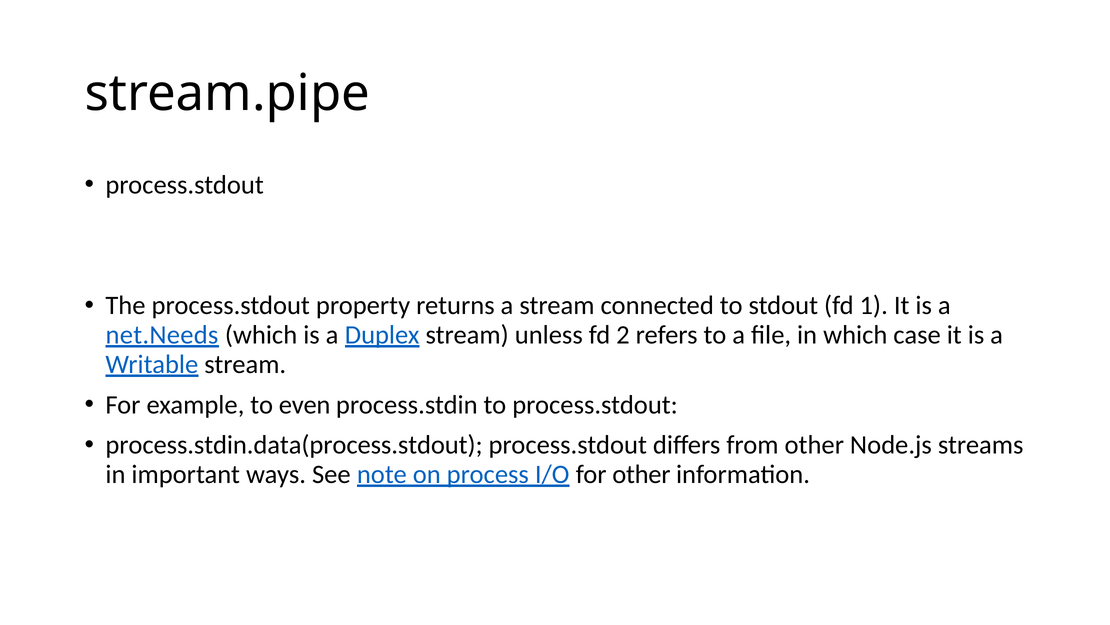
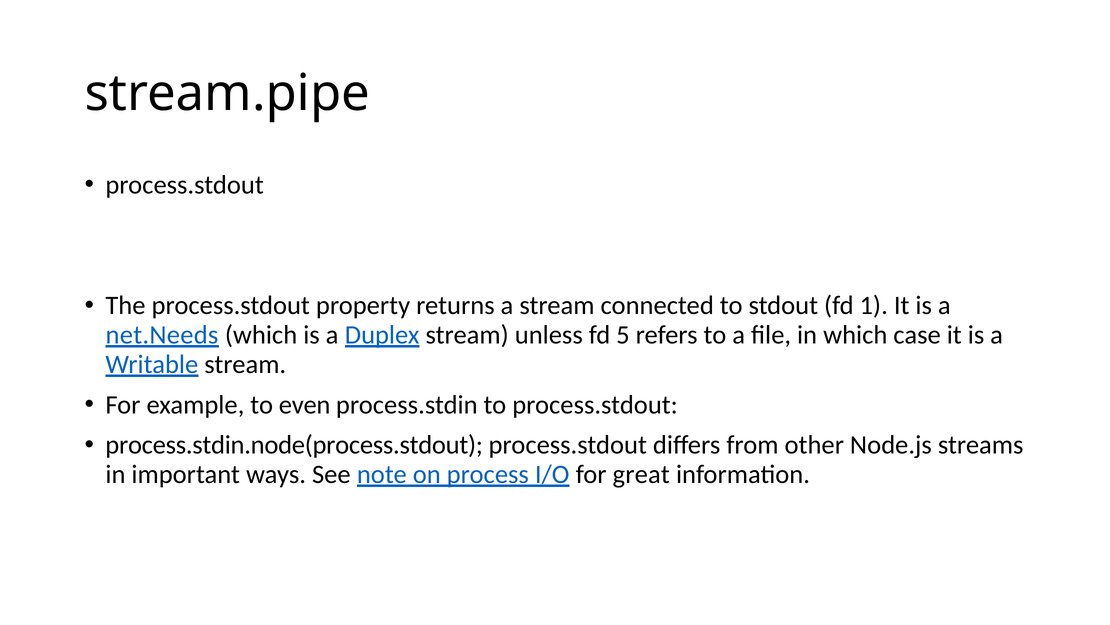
2: 2 -> 5
process.stdin.data(process.stdout: process.stdin.data(process.stdout -> process.stdin.node(process.stdout
for other: other -> great
